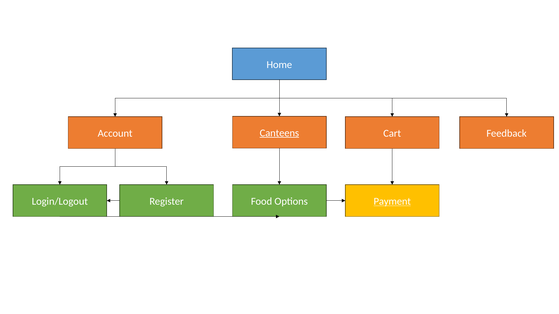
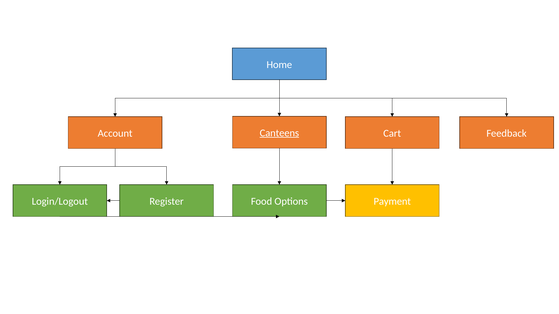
Payment underline: present -> none
